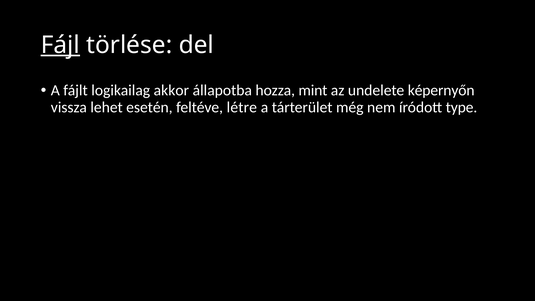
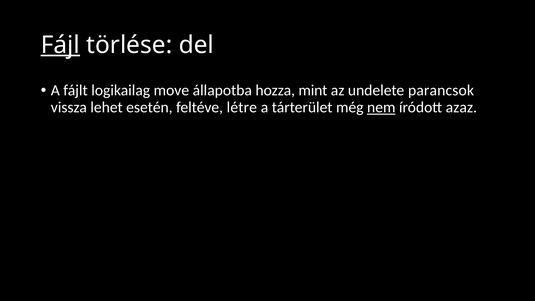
akkor: akkor -> move
képernyőn: képernyőn -> parancsok
nem underline: none -> present
type: type -> azaz
